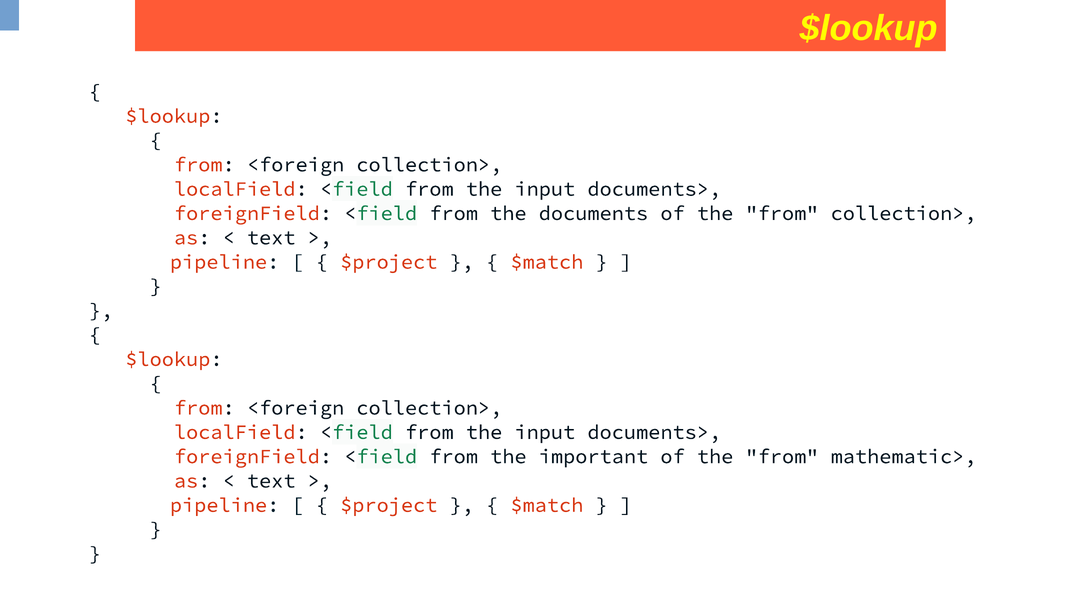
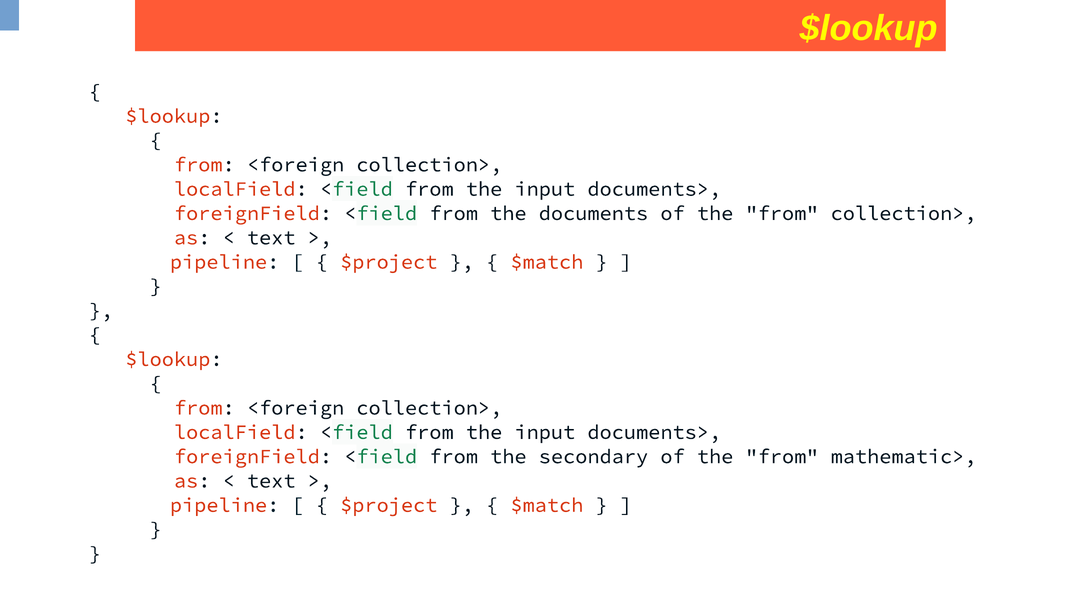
important: important -> secondary
